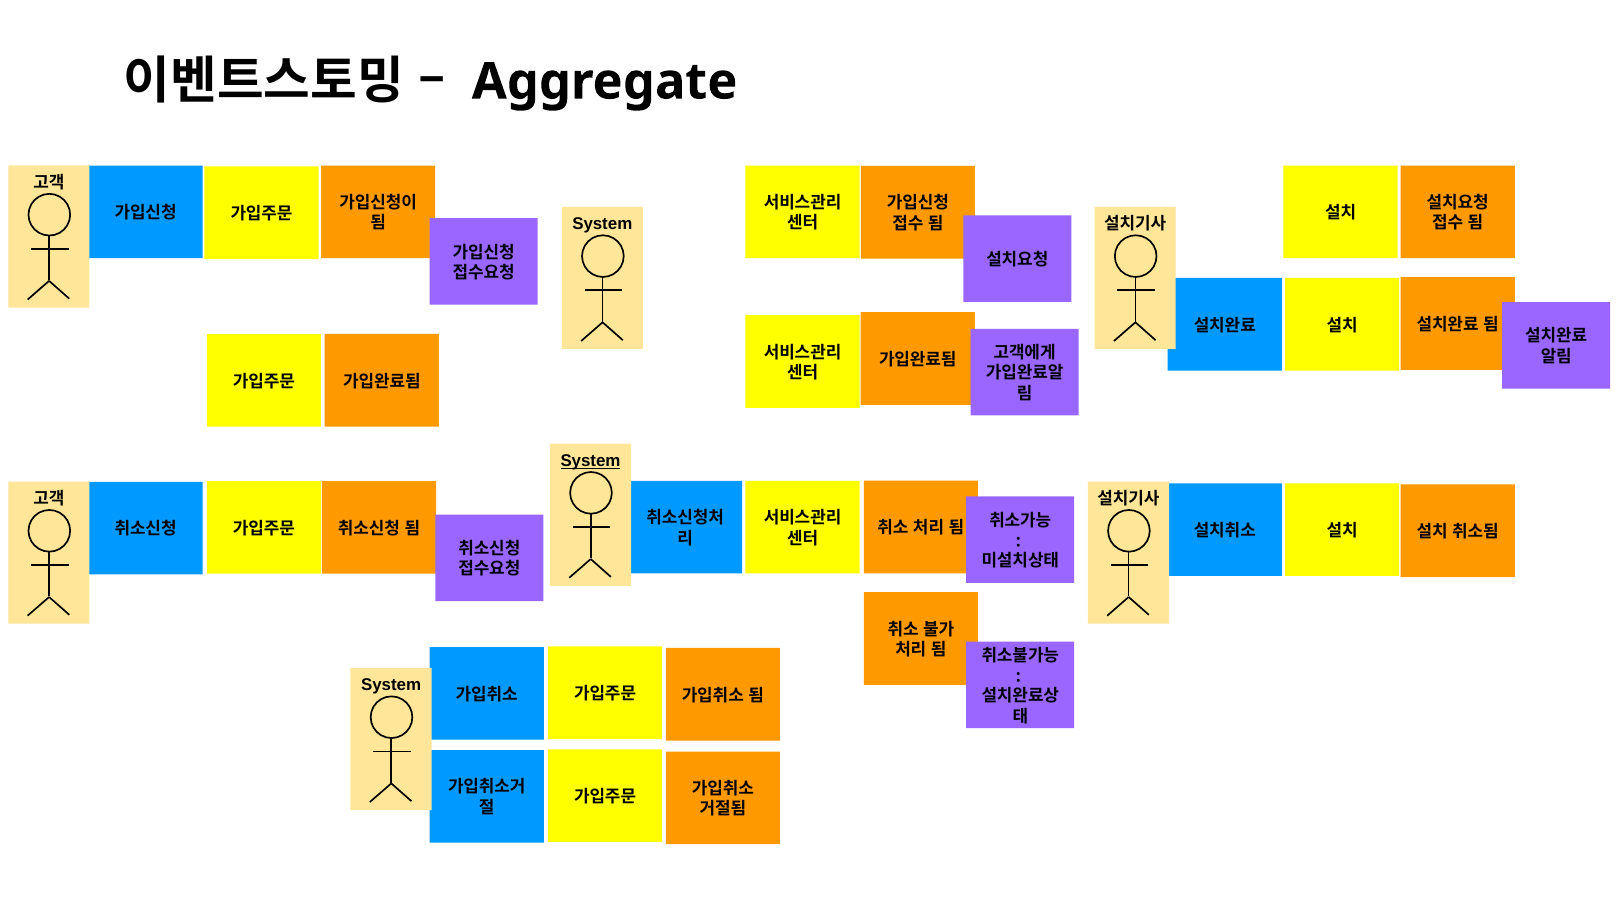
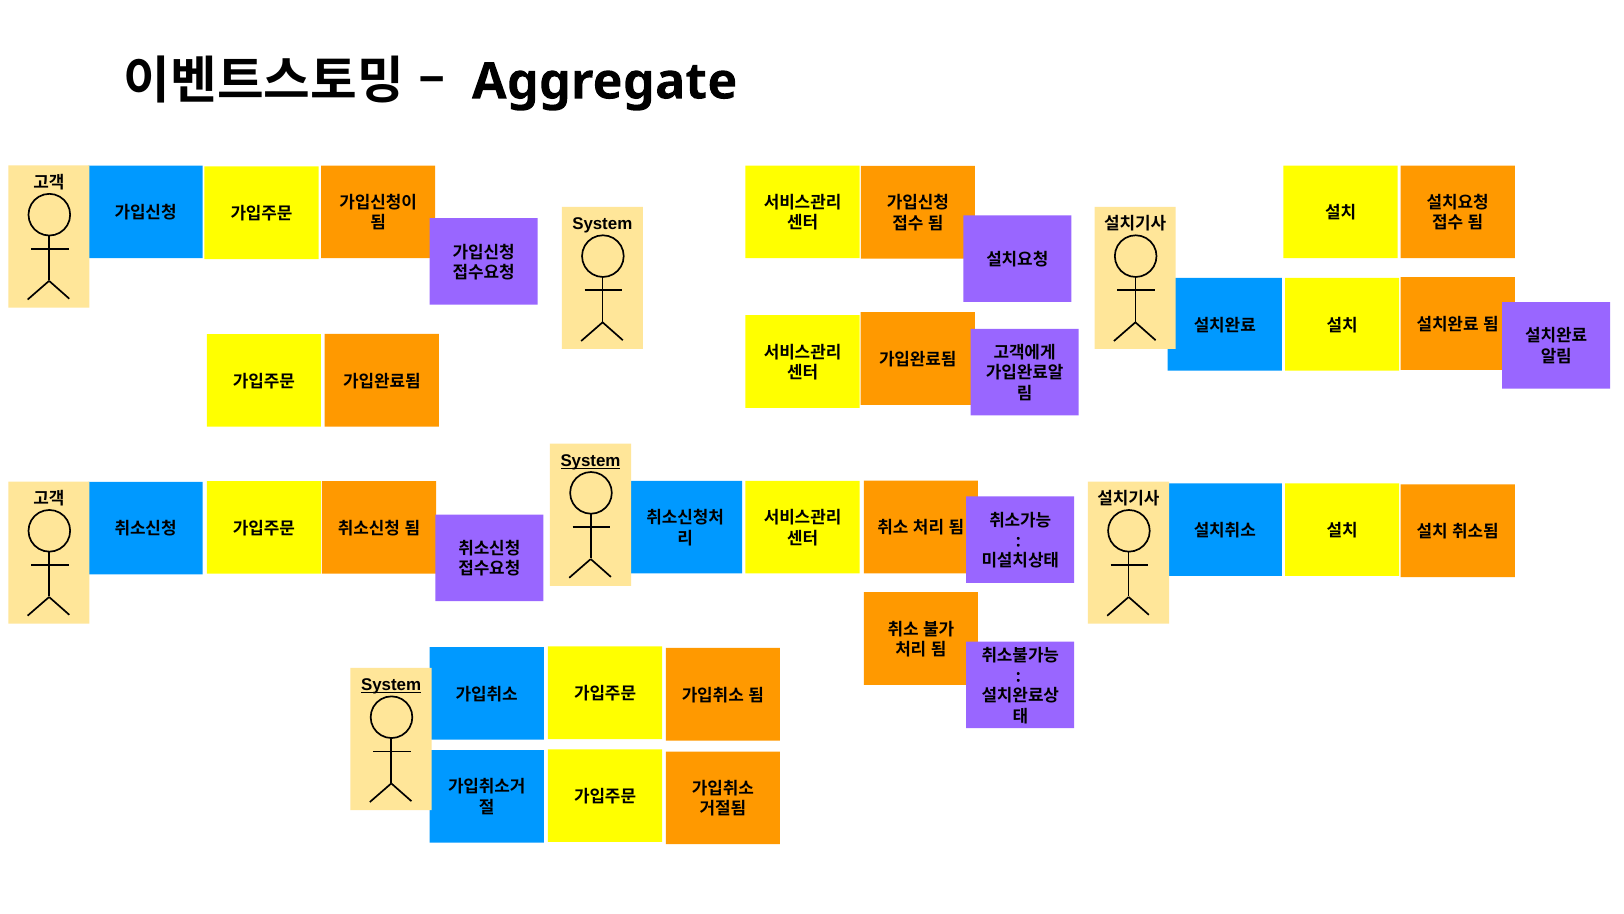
System at (391, 685) underline: none -> present
